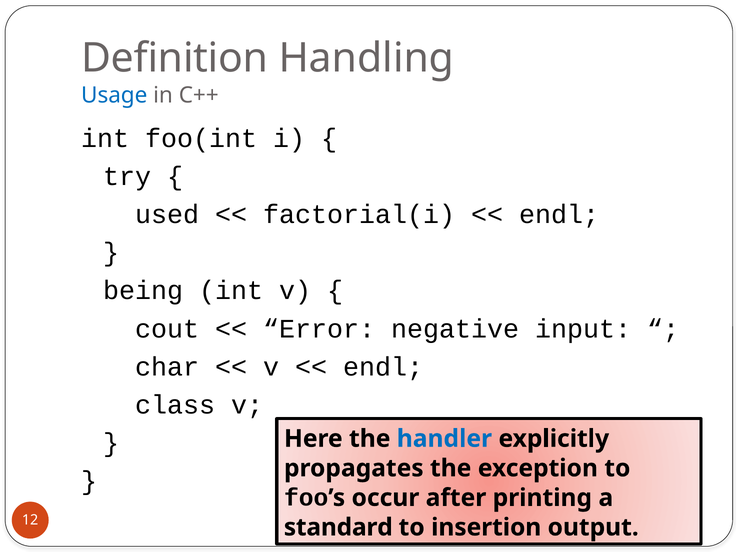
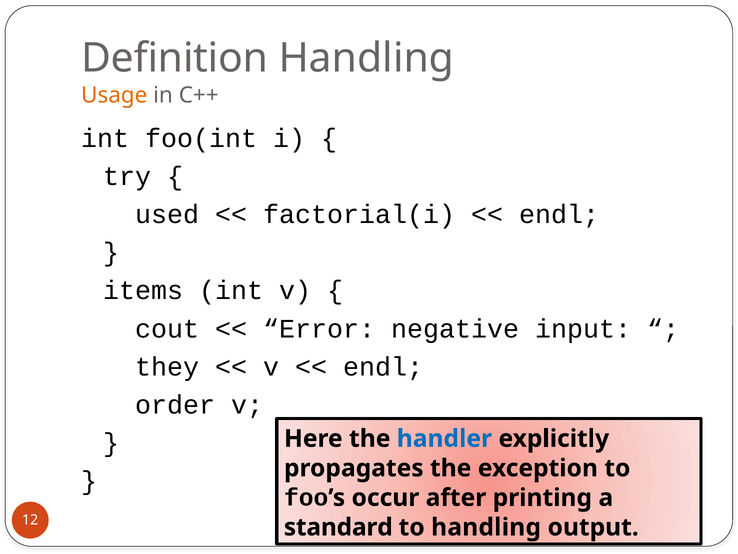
Usage colour: blue -> orange
being: being -> items
char: char -> they
class: class -> order
to insertion: insertion -> handling
